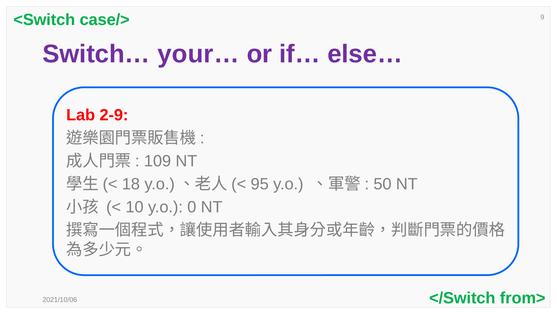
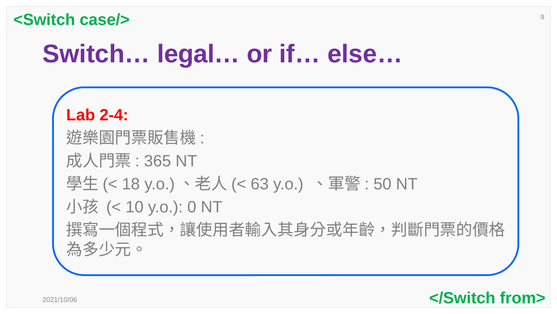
your…: your… -> legal…
2-9: 2-9 -> 2-4
109: 109 -> 365
95: 95 -> 63
